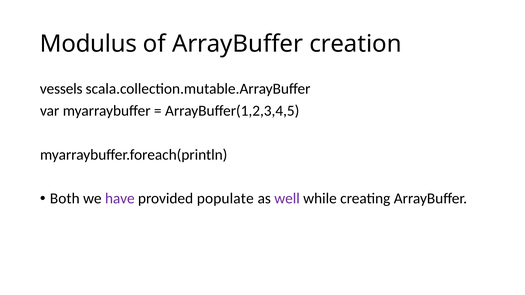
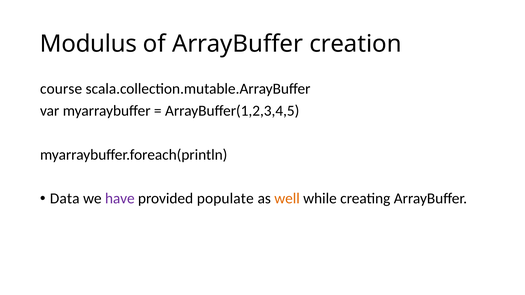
vessels: vessels -> course
Both: Both -> Data
well colour: purple -> orange
